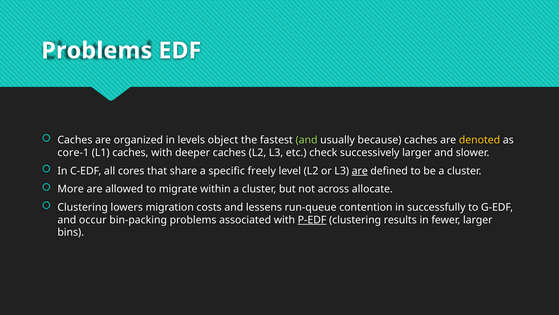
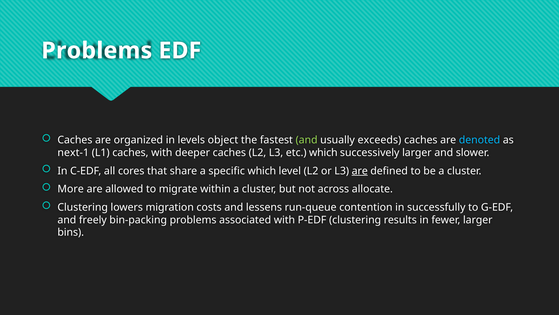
because: because -> exceeds
denoted colour: yellow -> light blue
core-1: core-1 -> next-1
etc check: check -> which
specific freely: freely -> which
occur: occur -> freely
P-EDF underline: present -> none
